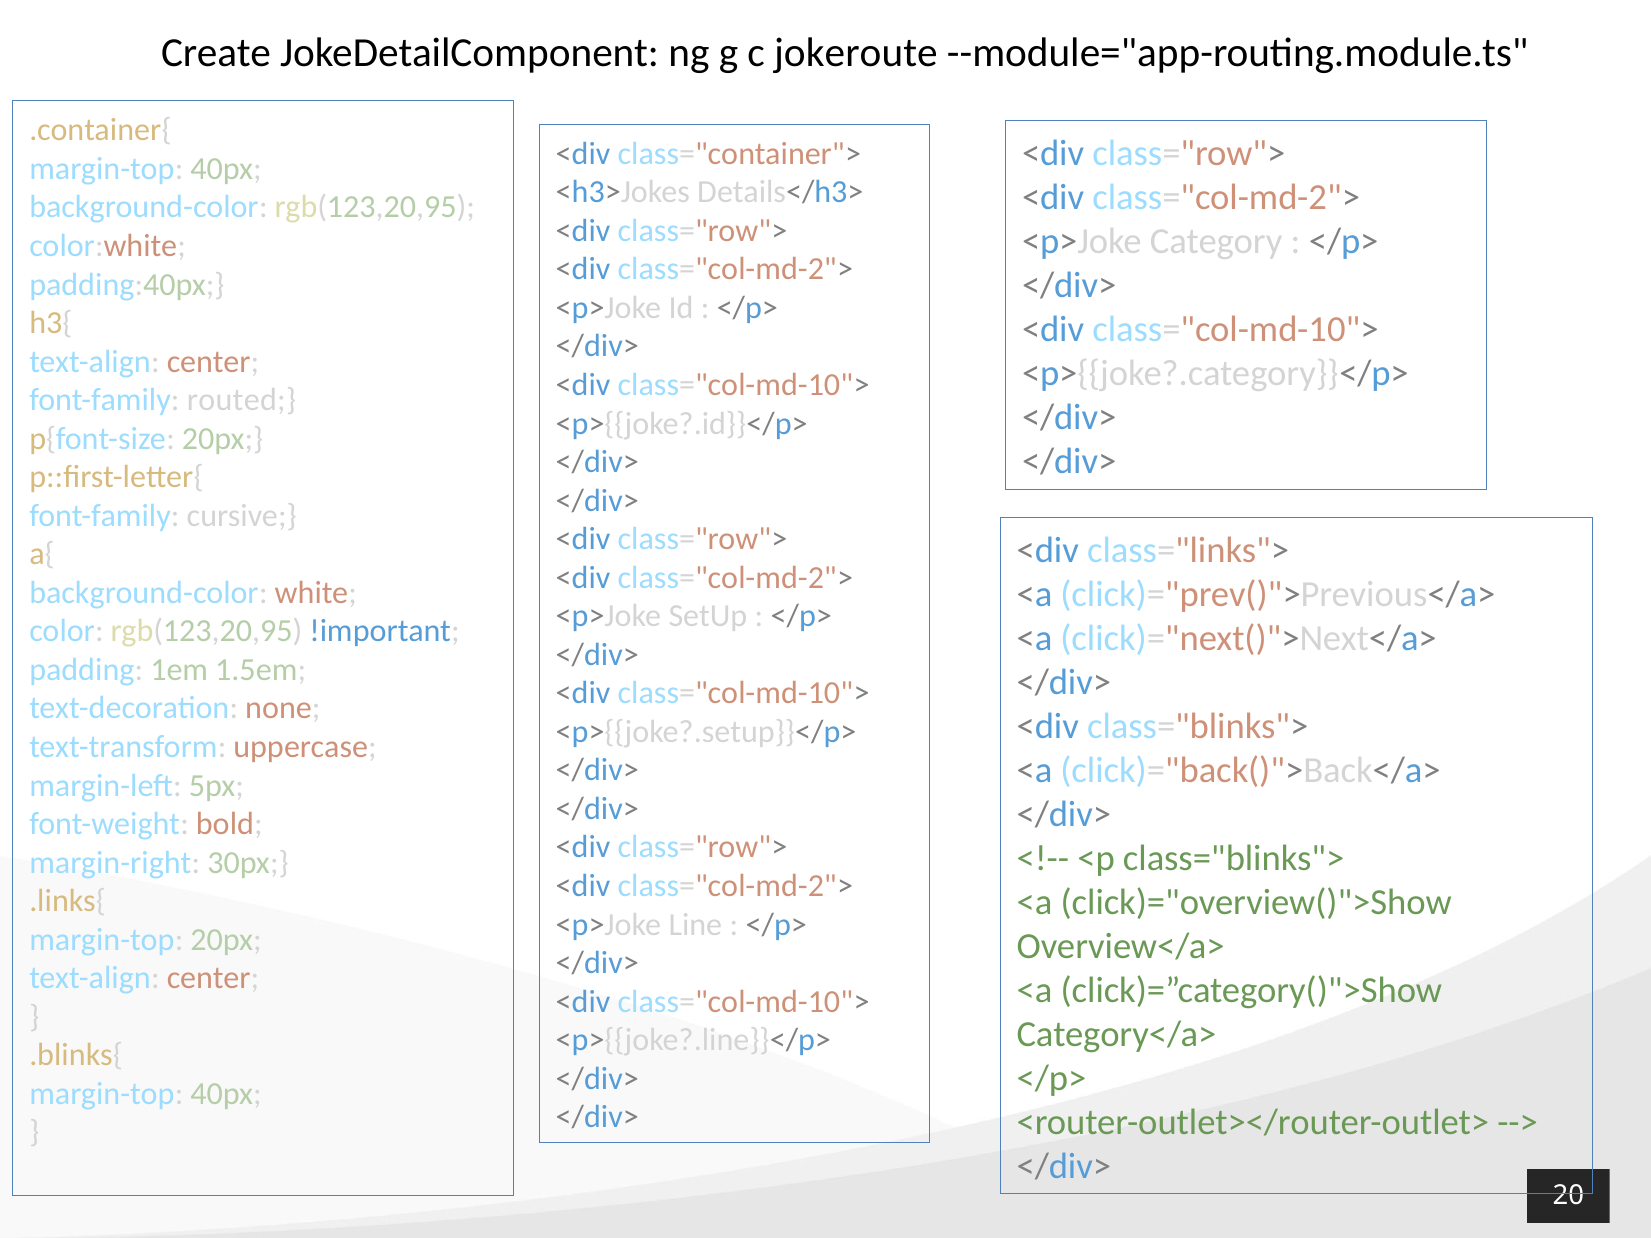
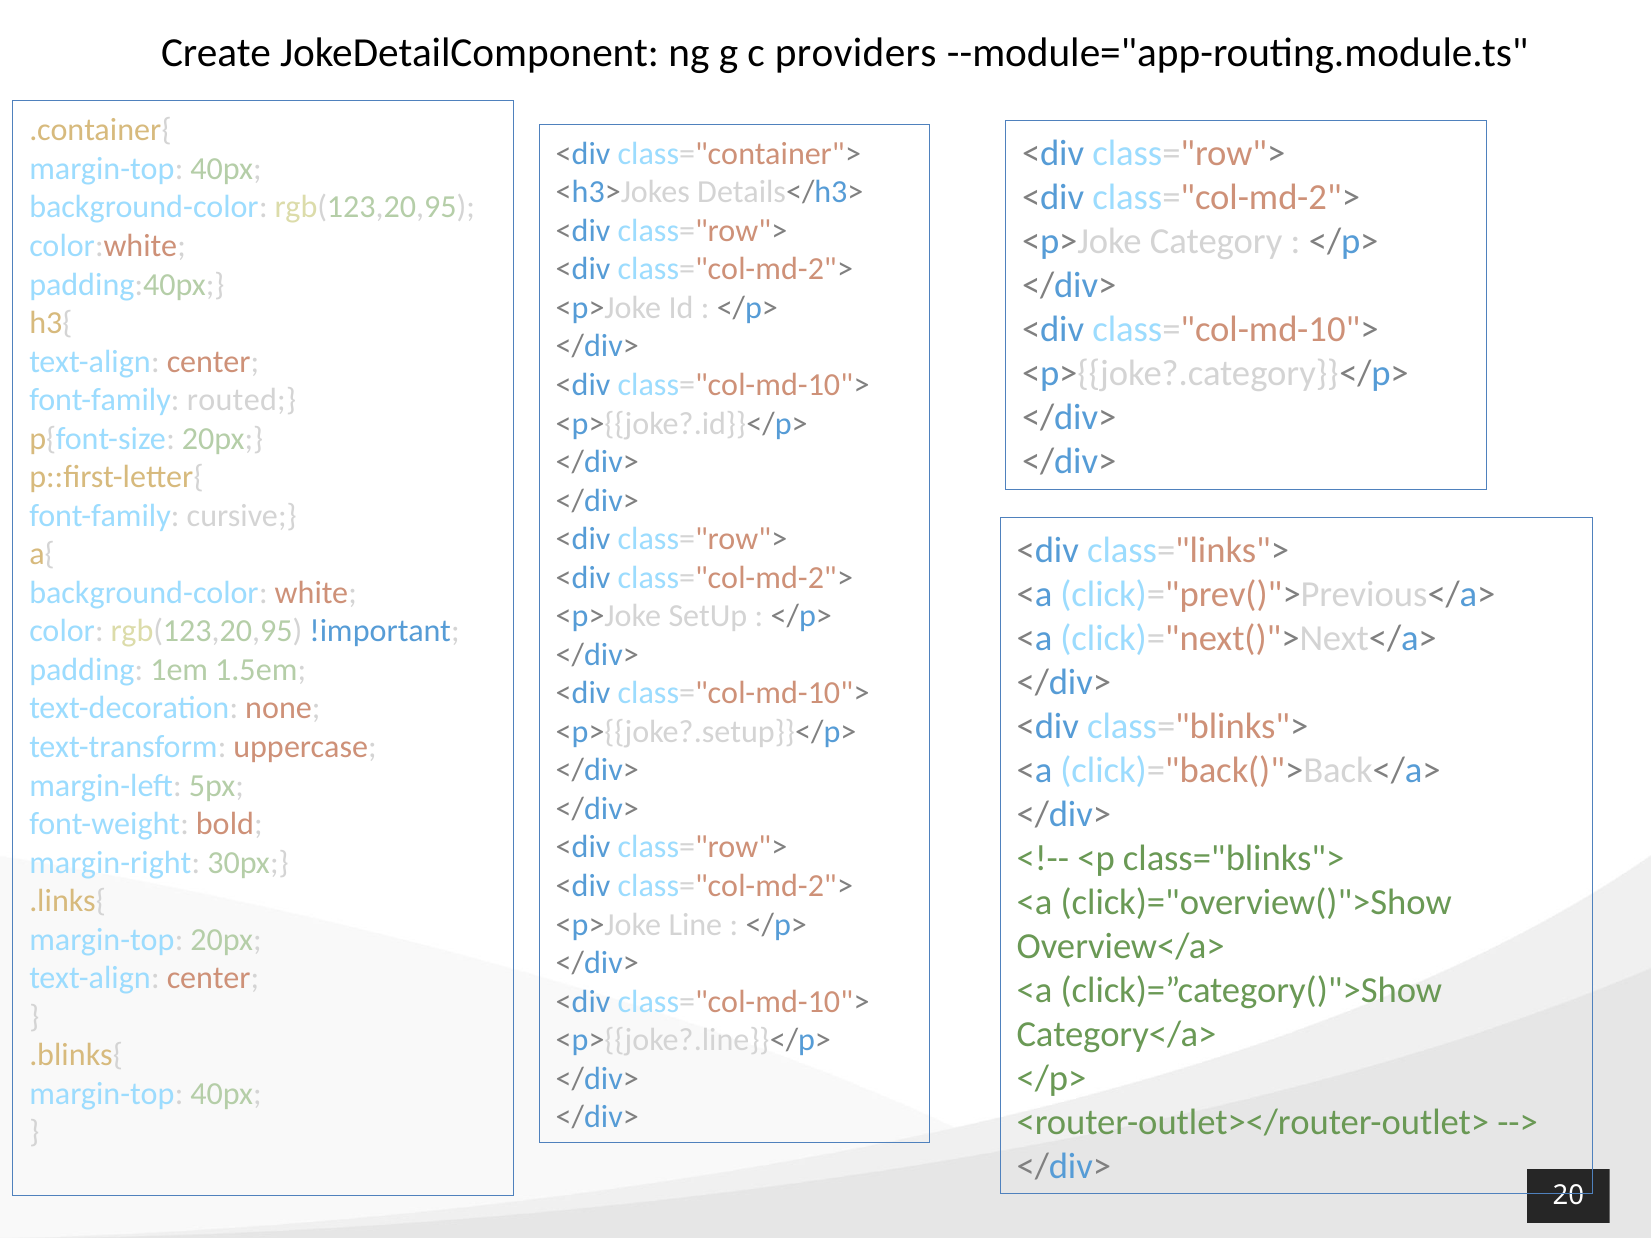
jokeroute: jokeroute -> providers
